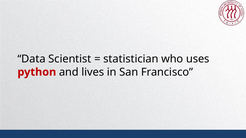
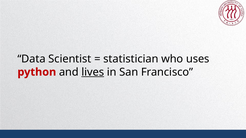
lives underline: none -> present
